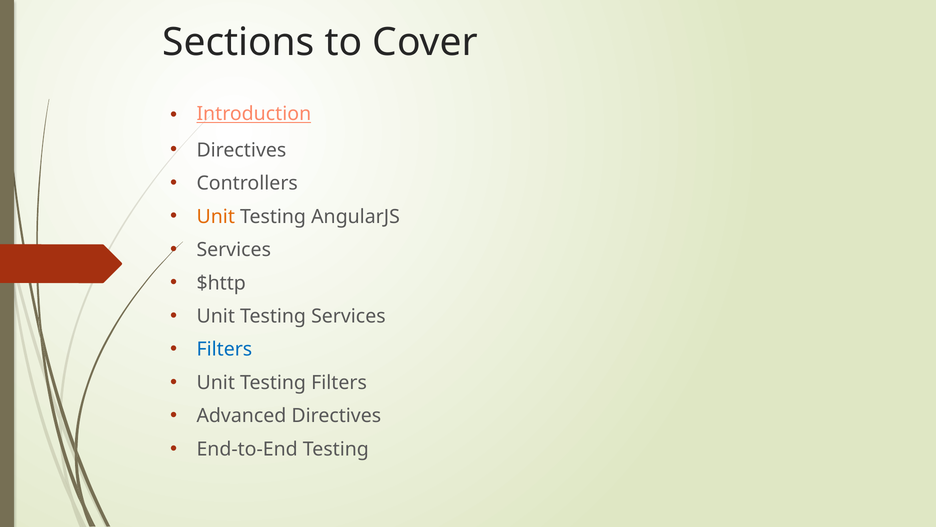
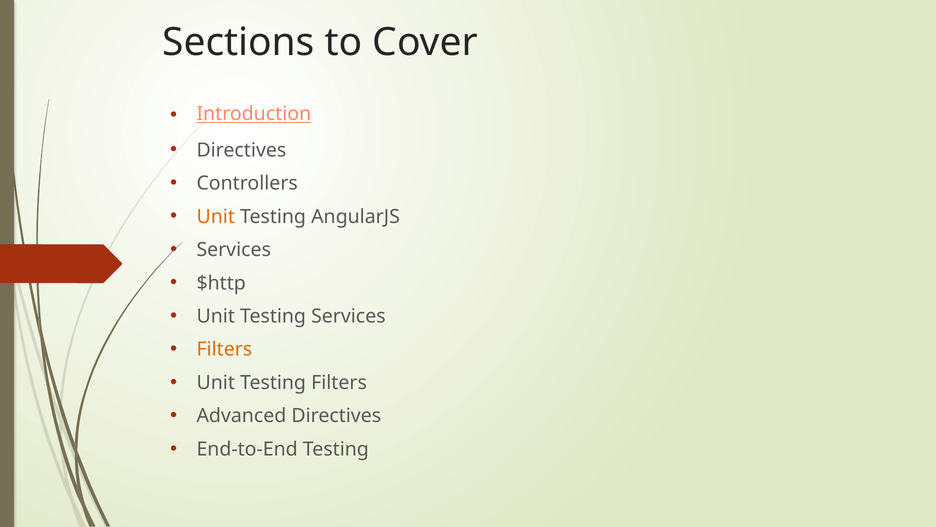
Filters at (224, 349) colour: blue -> orange
